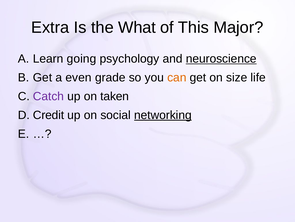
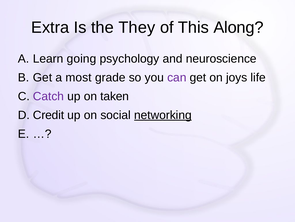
What: What -> They
Major: Major -> Along
neuroscience underline: present -> none
even: even -> most
can colour: orange -> purple
size: size -> joys
